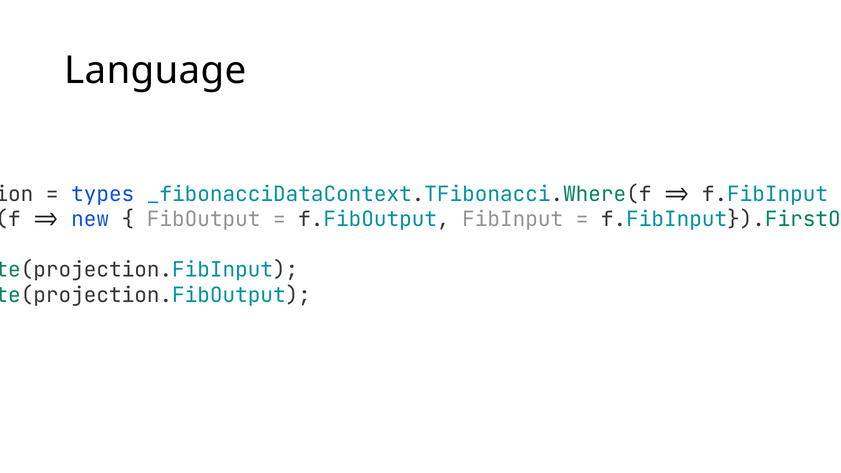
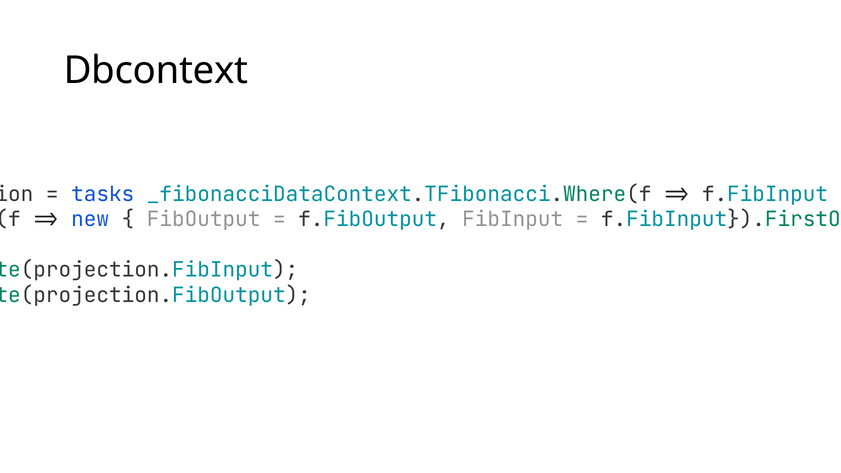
Language: Language -> Dbcontext
types: types -> tasks
